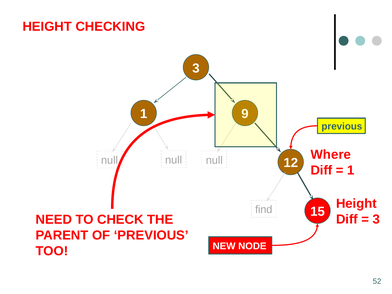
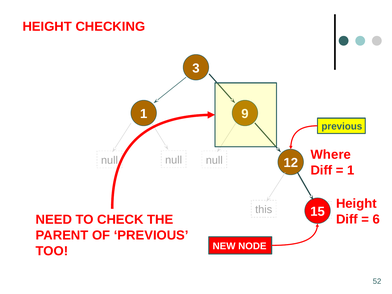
find: find -> this
3 at (376, 219): 3 -> 6
